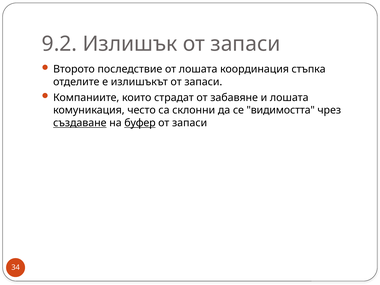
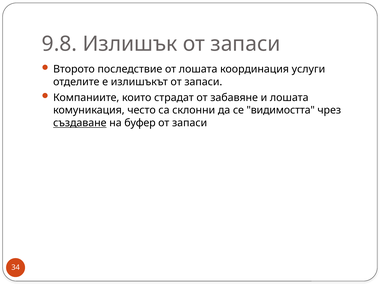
9.2: 9.2 -> 9.8
стъпка: стъпка -> услуги
буфер underline: present -> none
